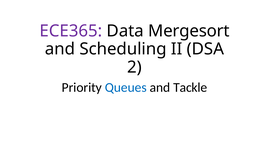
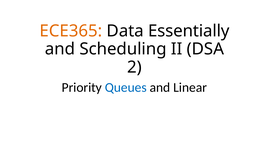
ECE365 colour: purple -> orange
Mergesort: Mergesort -> Essentially
Tackle: Tackle -> Linear
